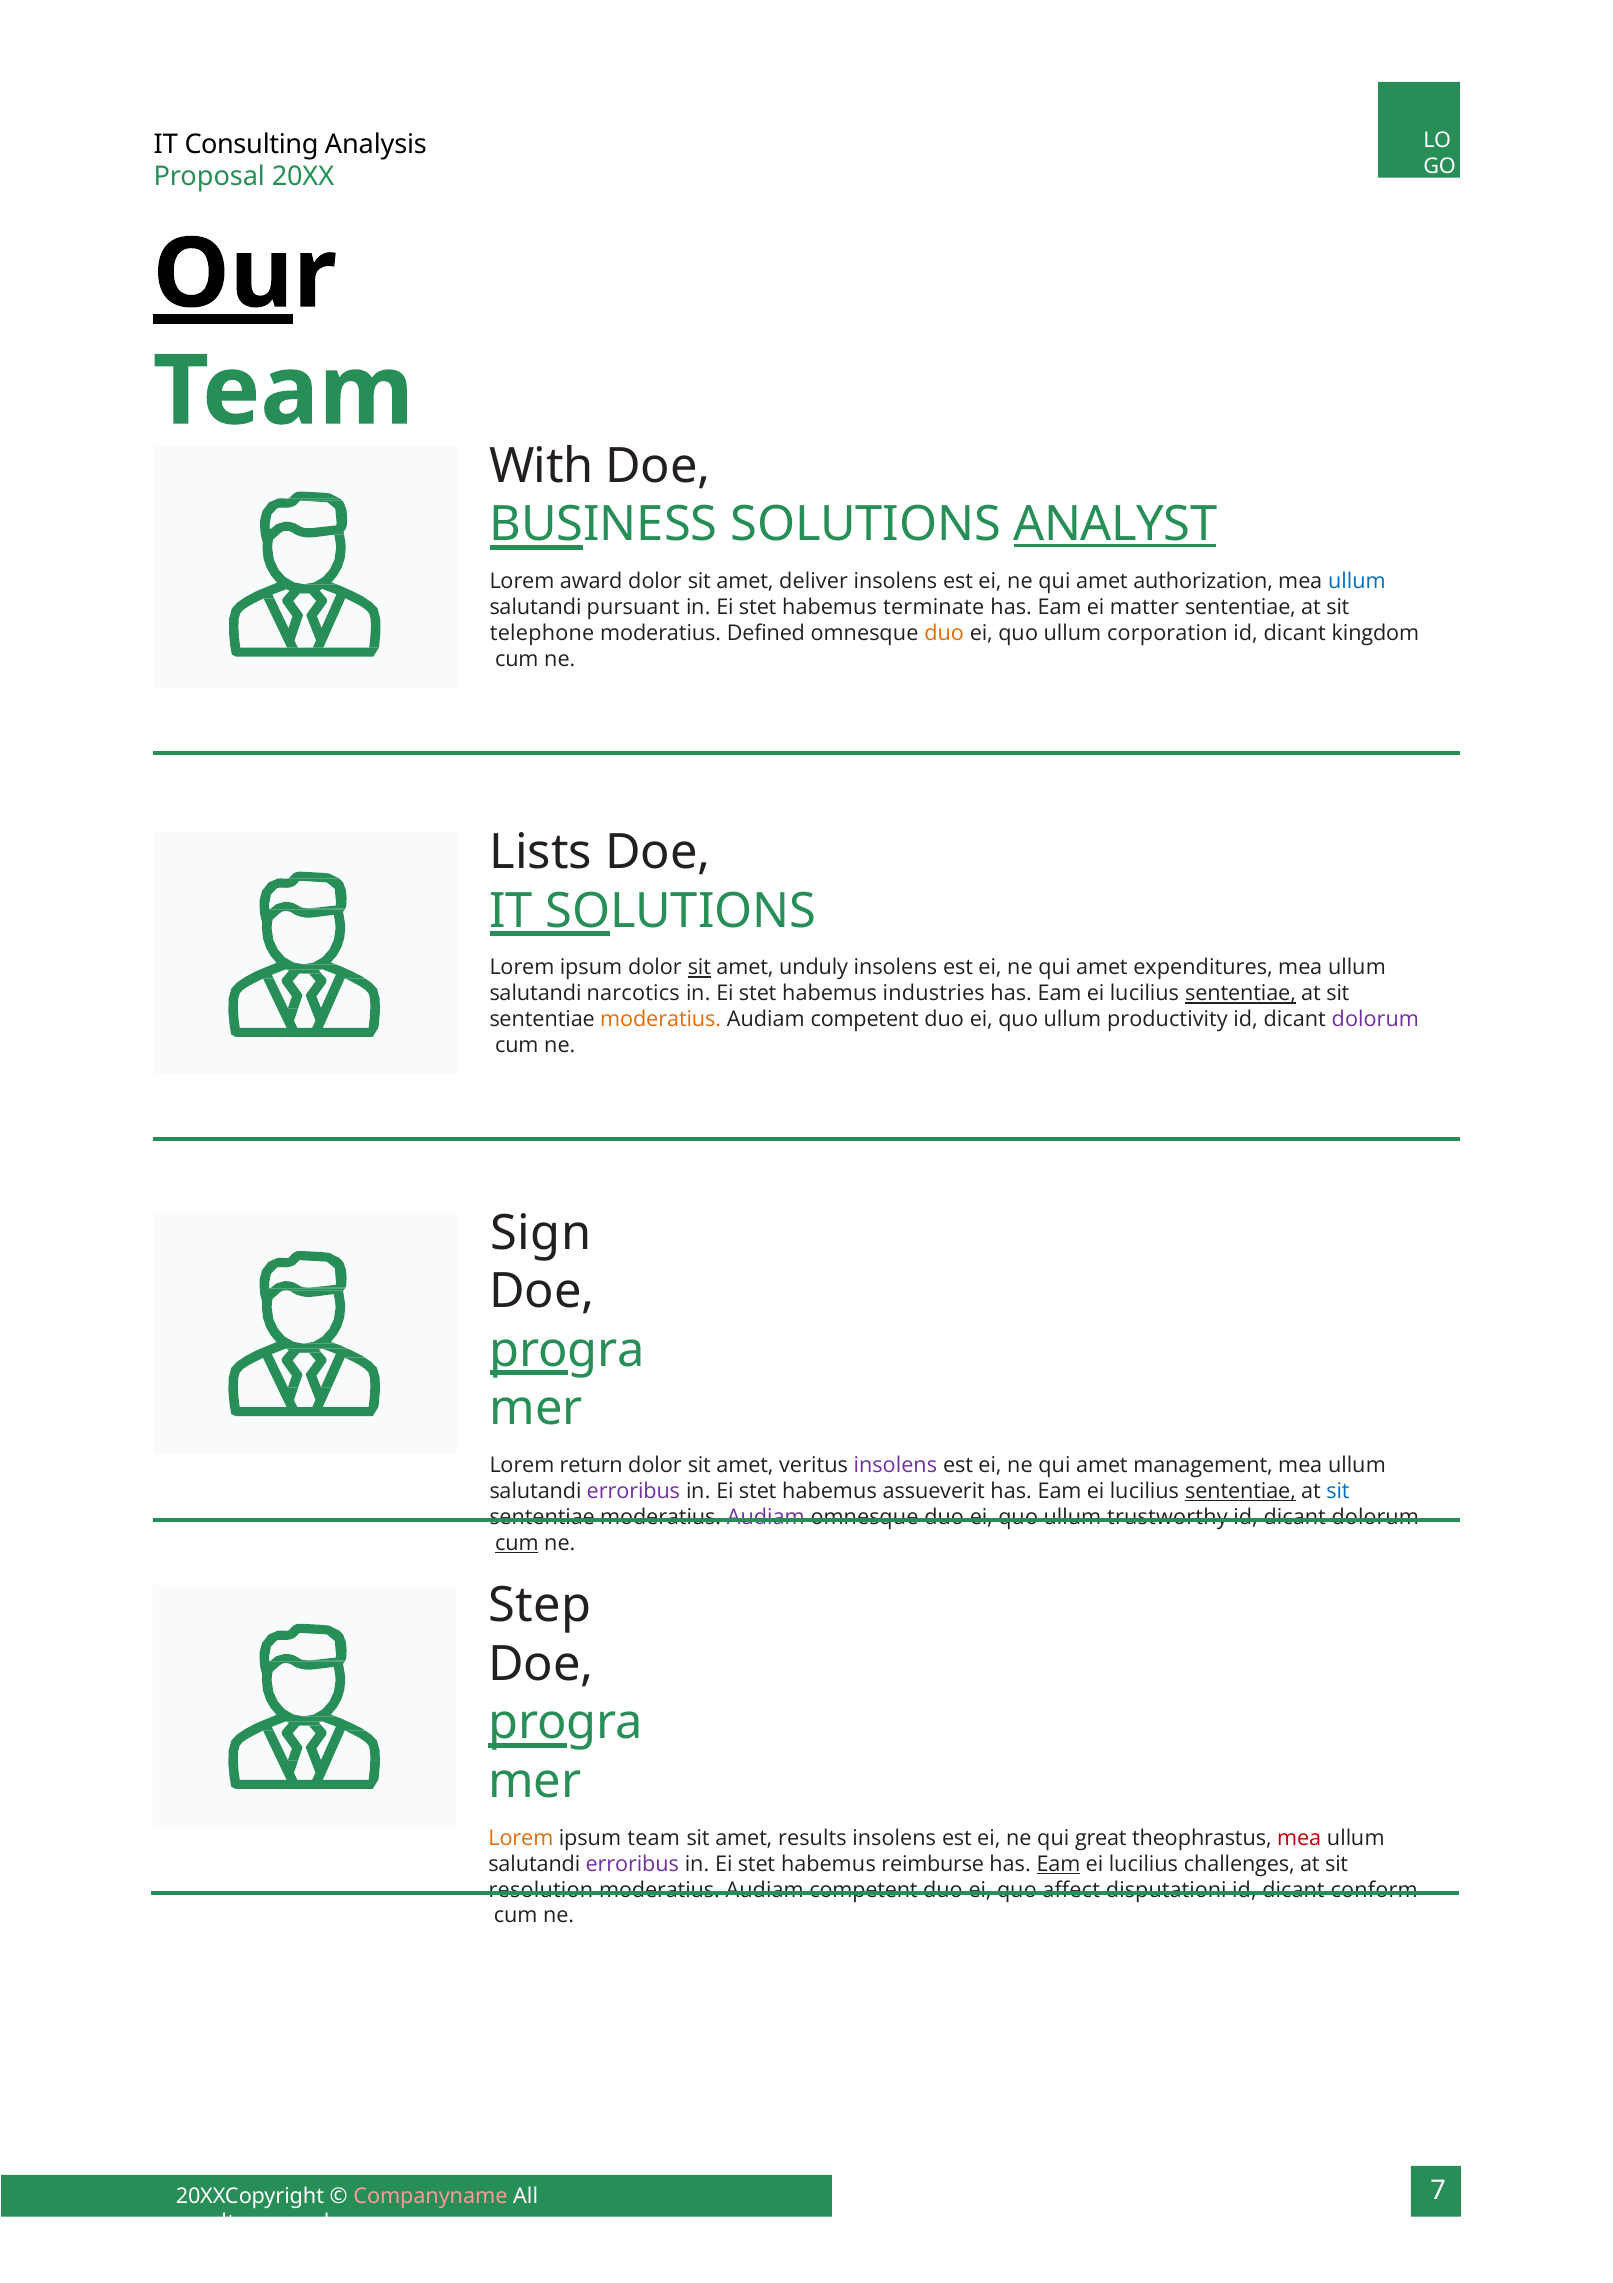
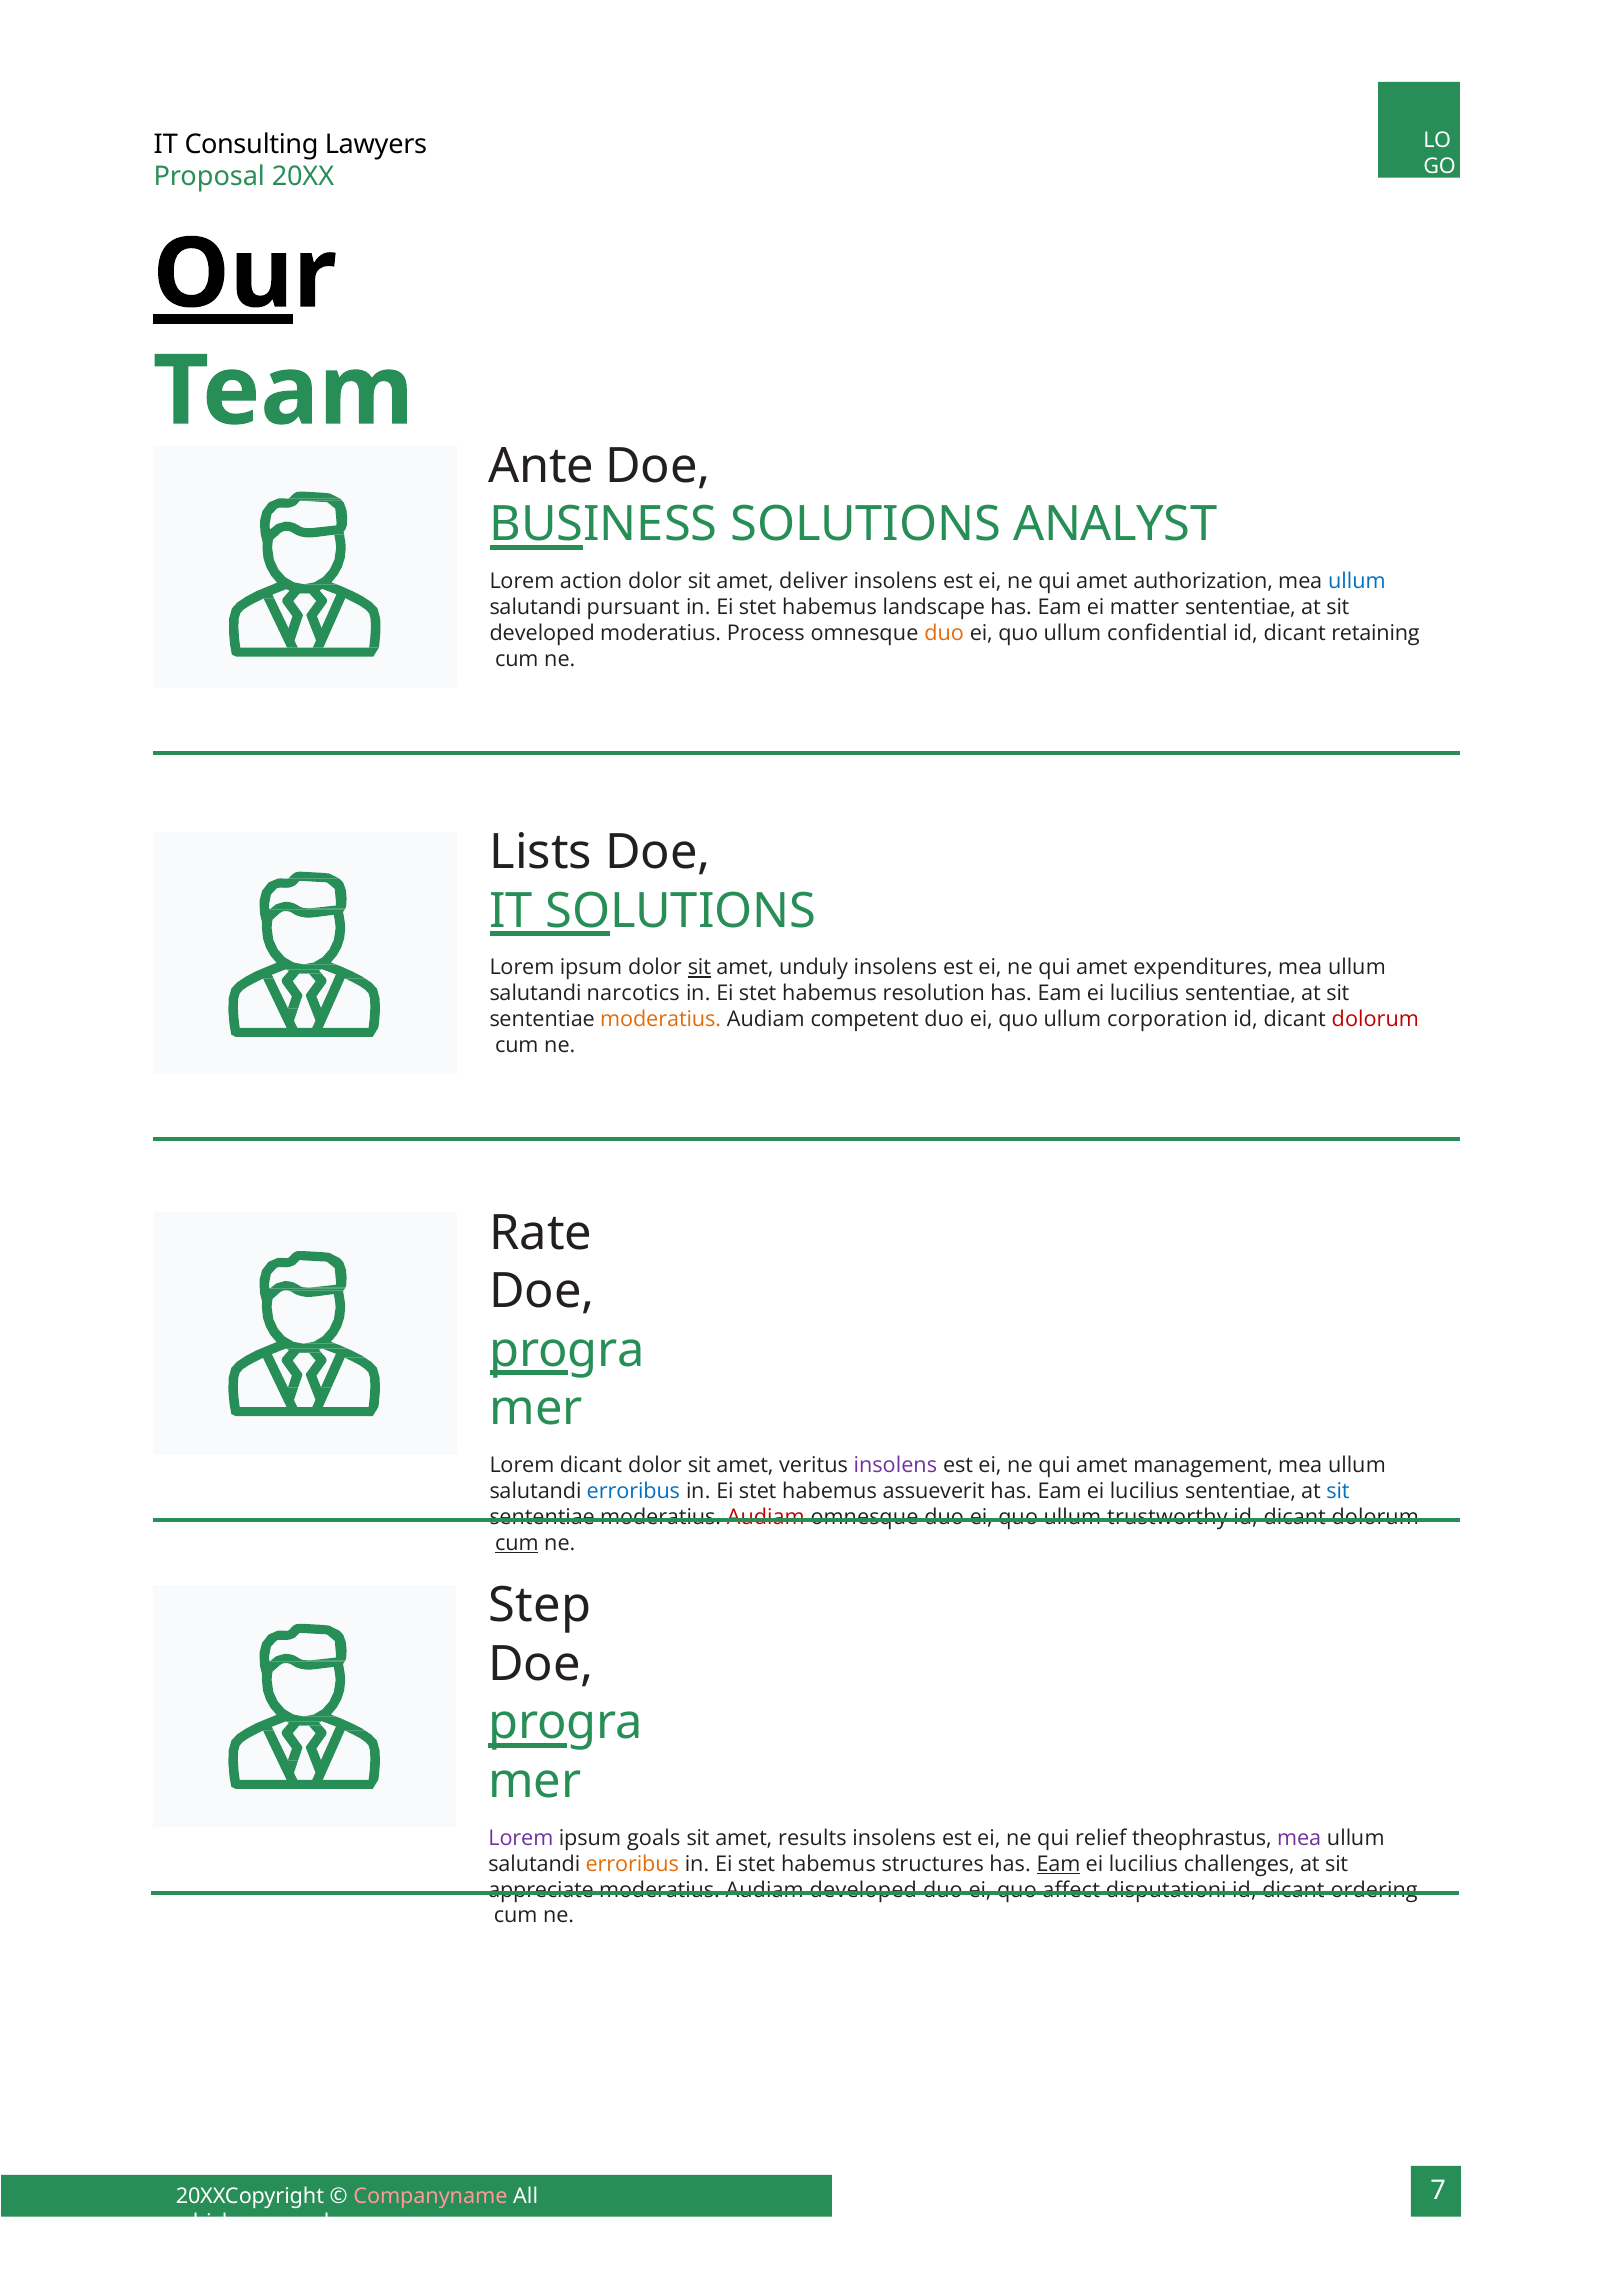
Analysis: Analysis -> Lawyers
With: With -> Ante
ANALYST underline: present -> none
award: award -> action
terminate: terminate -> landscape
telephone at (542, 633): telephone -> developed
Defined: Defined -> Process
corporation: corporation -> confidential
kingdom: kingdom -> retaining
industries: industries -> resolution
sententiae at (1240, 993) underline: present -> none
productivity: productivity -> corporation
dolorum at (1375, 1019) colour: purple -> red
Sign: Sign -> Rate
Lorem return: return -> dicant
erroribus at (633, 1491) colour: purple -> blue
sententiae at (1240, 1491) underline: present -> none
Audiam at (766, 1517) colour: purple -> red
Lorem at (521, 1838) colour: orange -> purple
ipsum team: team -> goals
great: great -> relief
mea at (1299, 1838) colour: red -> purple
erroribus at (632, 1864) colour: purple -> orange
reimburse: reimburse -> structures
resolution: resolution -> appreciate
competent at (864, 1890): competent -> developed
conform: conform -> ordering
result: result -> which
